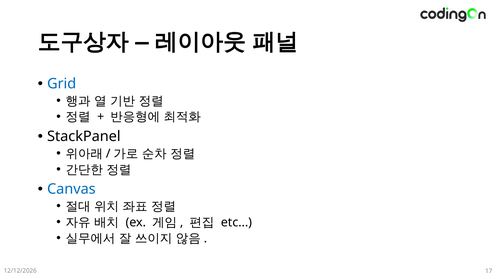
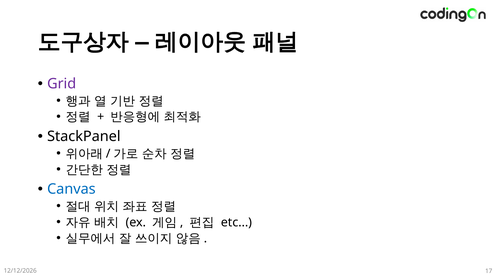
Grid colour: blue -> purple
